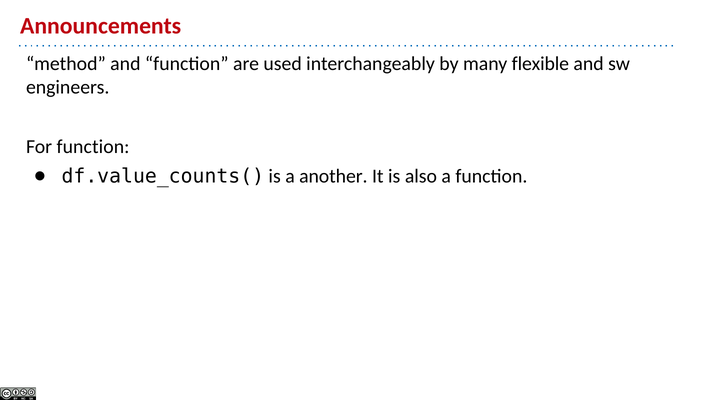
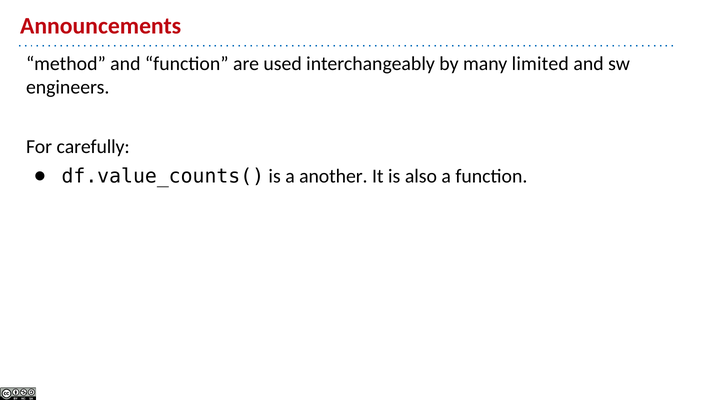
flexible: flexible -> limited
For function: function -> carefully
